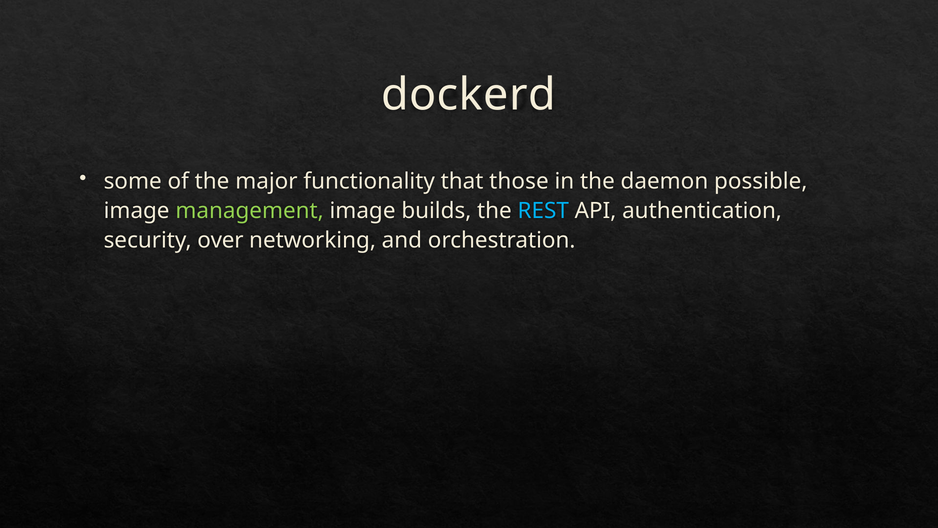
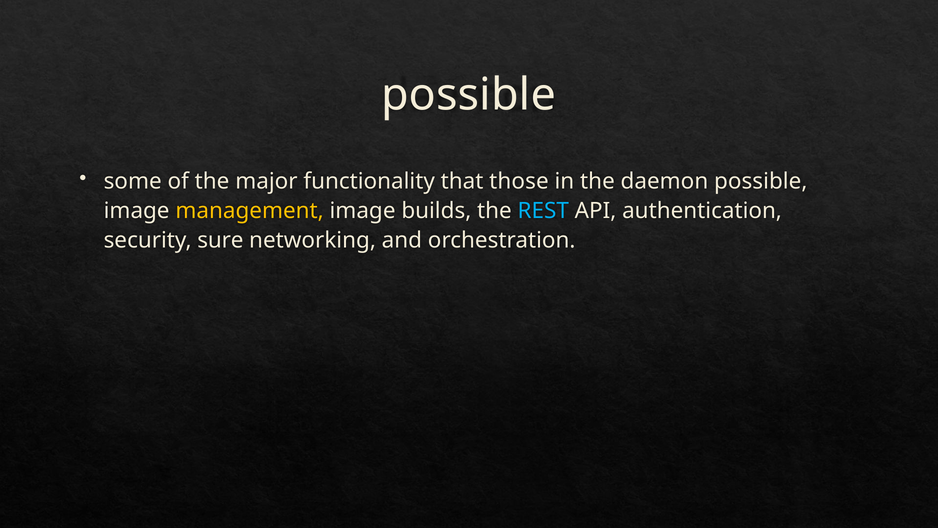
dockerd at (468, 95): dockerd -> possible
management colour: light green -> yellow
over: over -> sure
